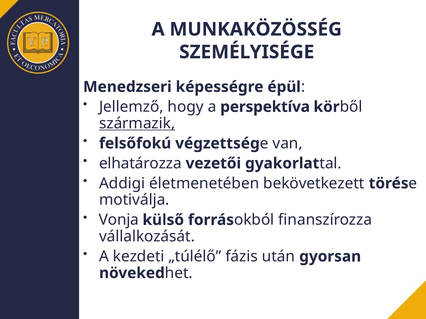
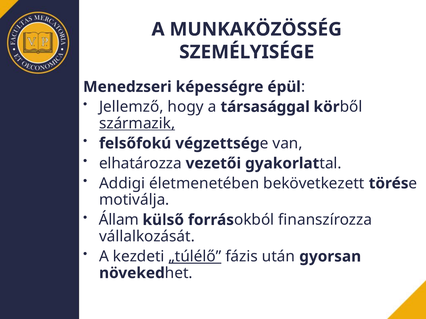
perspektíva: perspektíva -> társasággal
Vonja: Vonja -> Állam
„túlélő underline: none -> present
